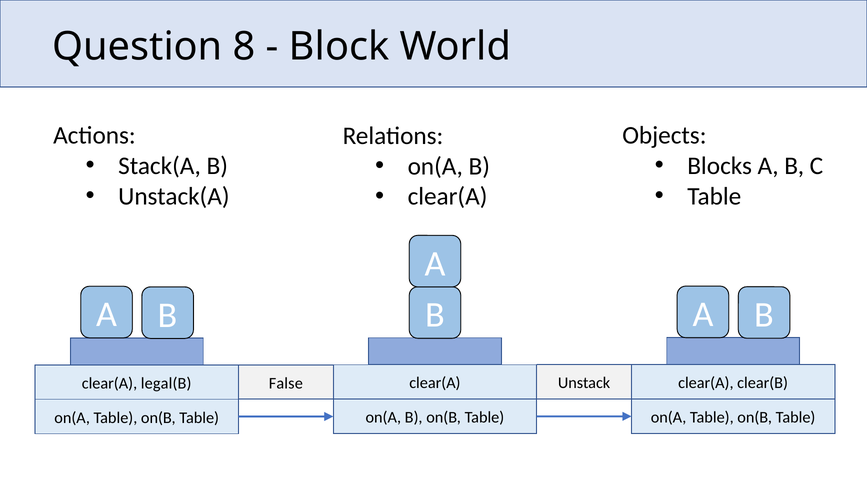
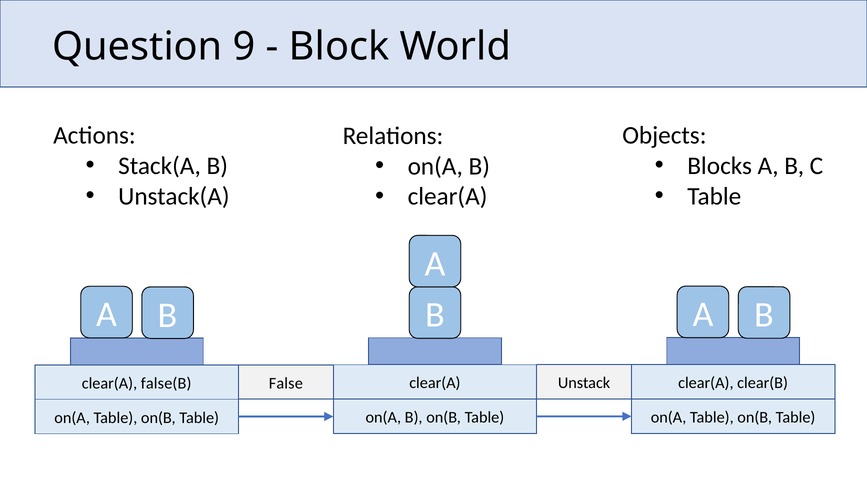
8: 8 -> 9
legal(B: legal(B -> false(B
